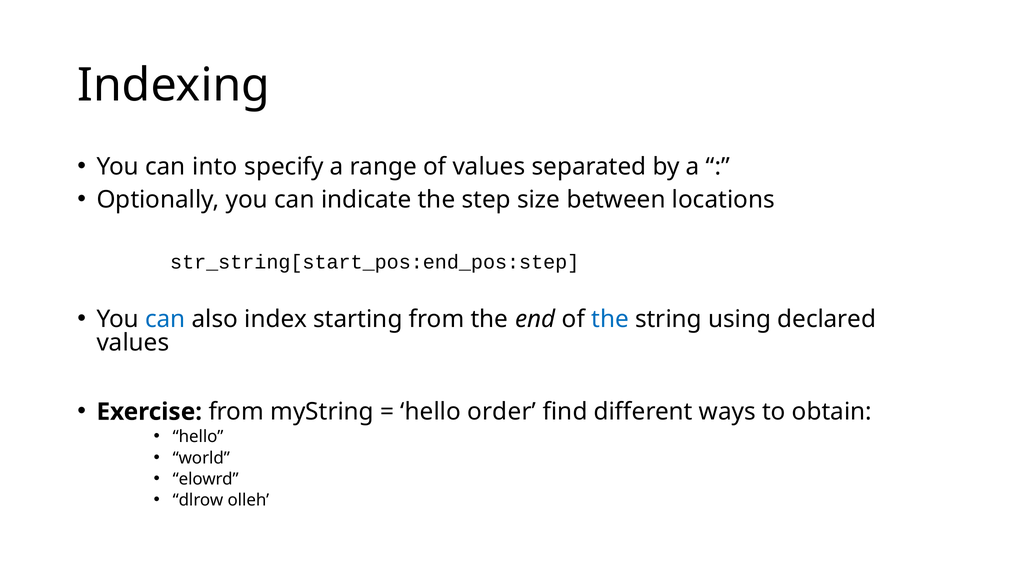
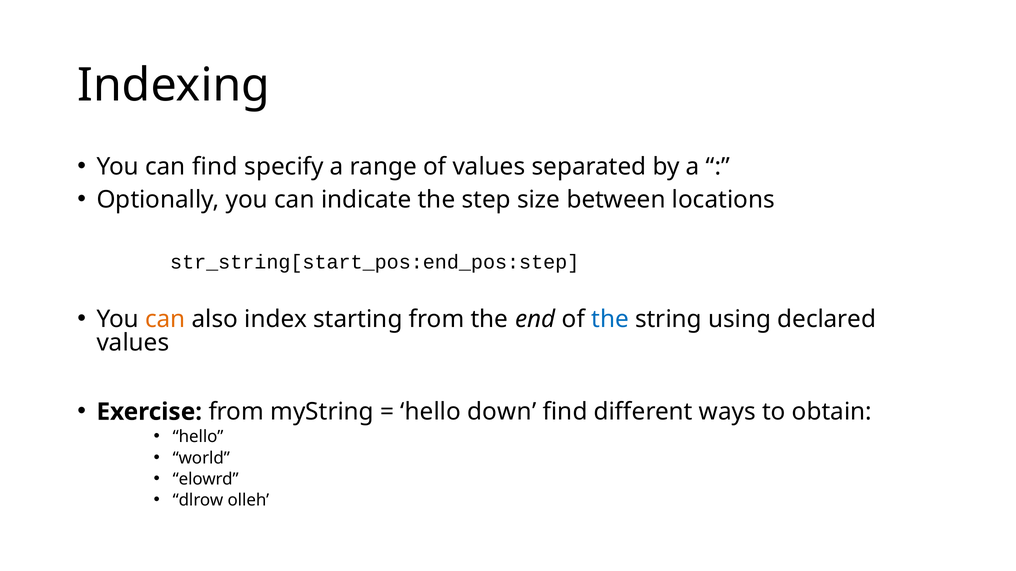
can into: into -> find
can at (165, 320) colour: blue -> orange
order: order -> down
